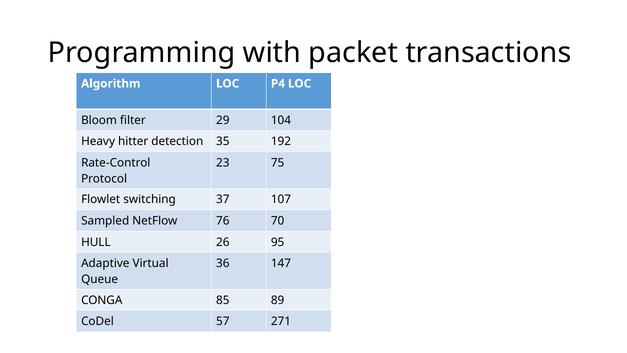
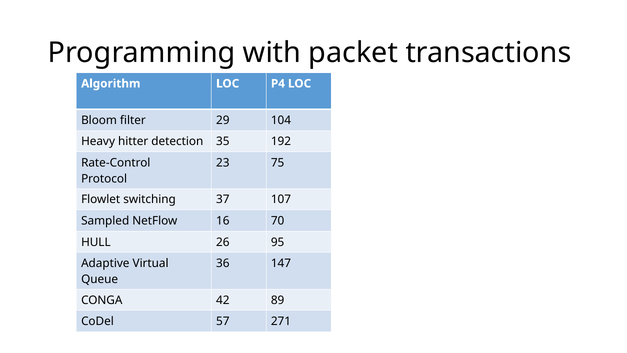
76: 76 -> 16
85: 85 -> 42
